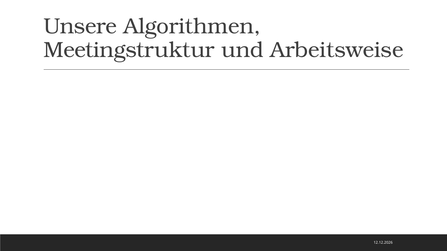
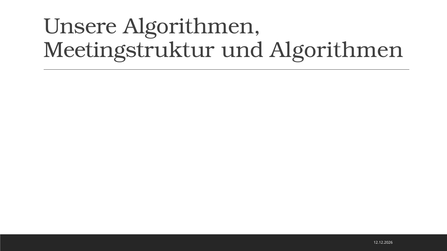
und Arbeitsweise: Arbeitsweise -> Algorithmen
